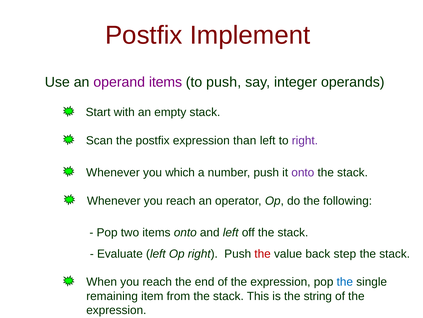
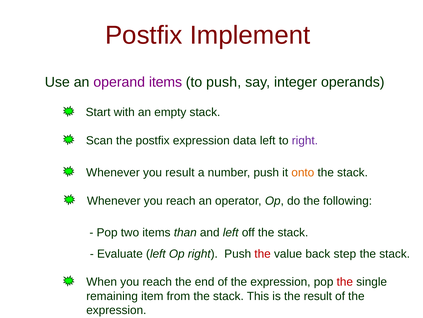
than: than -> data
you which: which -> result
onto at (303, 172) colour: purple -> orange
items onto: onto -> than
the at (345, 281) colour: blue -> red
the string: string -> result
